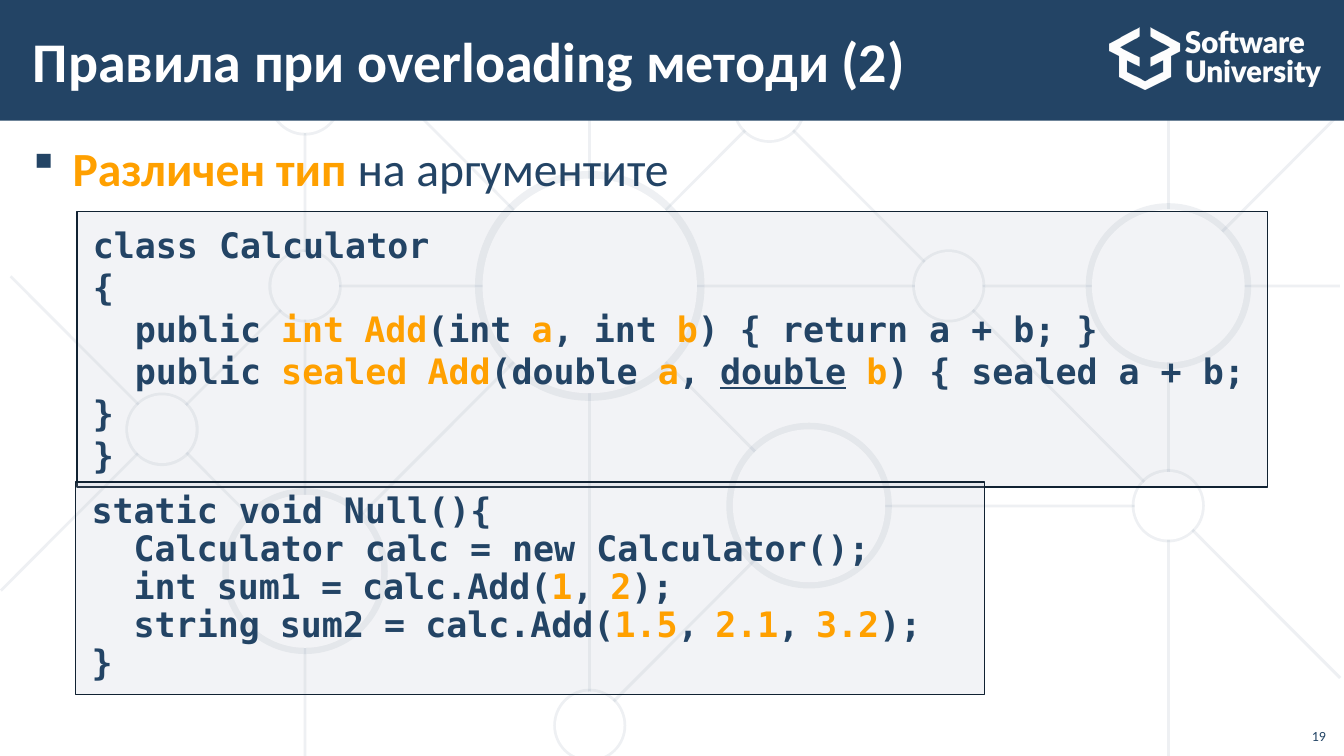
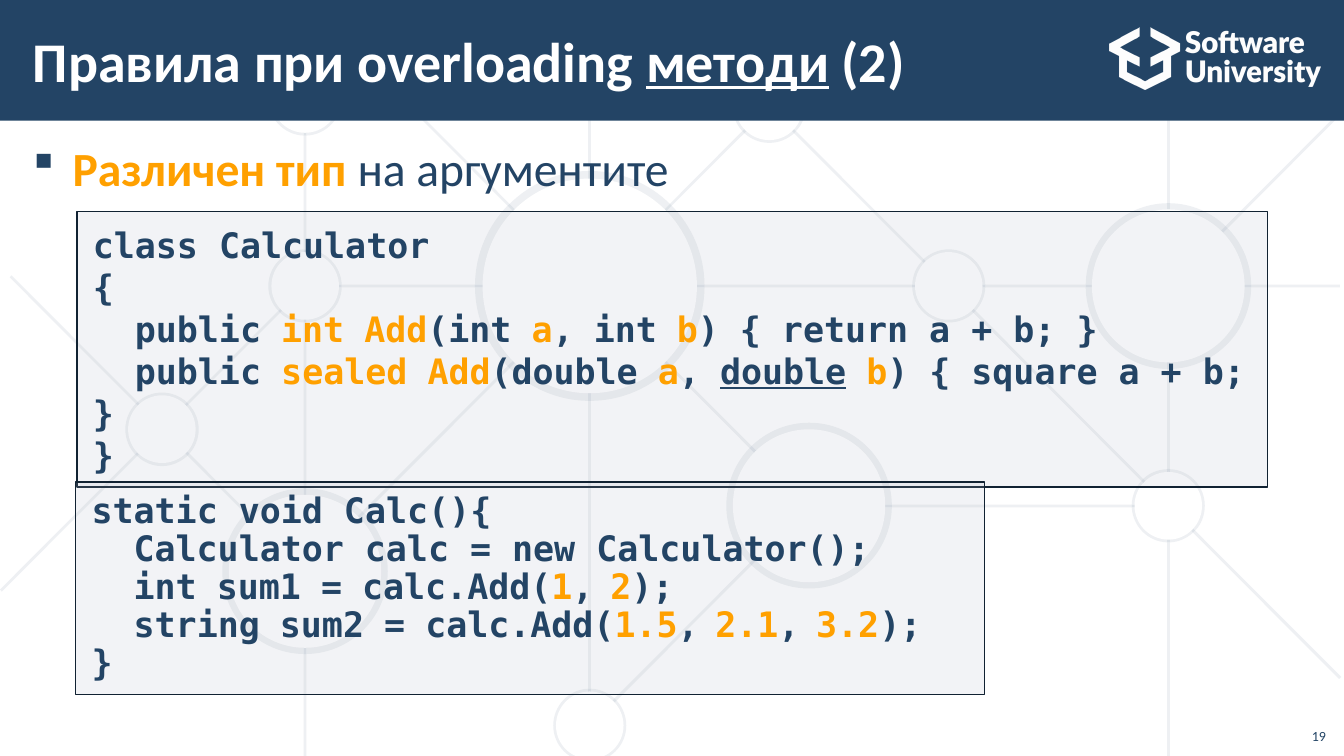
методи underline: none -> present
sealed at (1035, 373): sealed -> square
Null(){: Null(){ -> Calc(){
